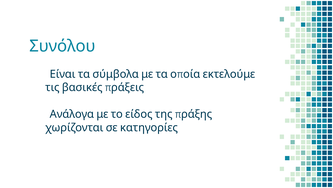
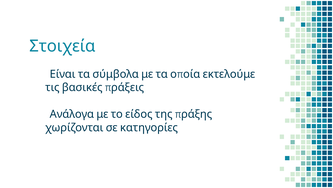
Συνόλου: Συνόλου -> Στοιχεία
